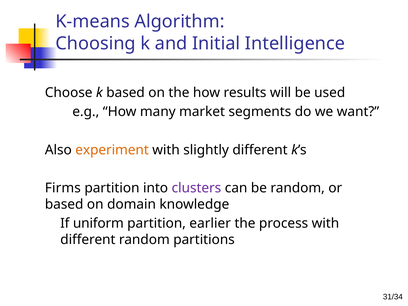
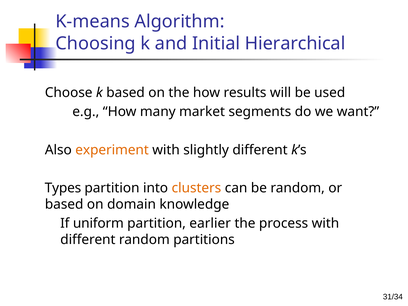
Intelligence: Intelligence -> Hierarchical
Firms: Firms -> Types
clusters colour: purple -> orange
